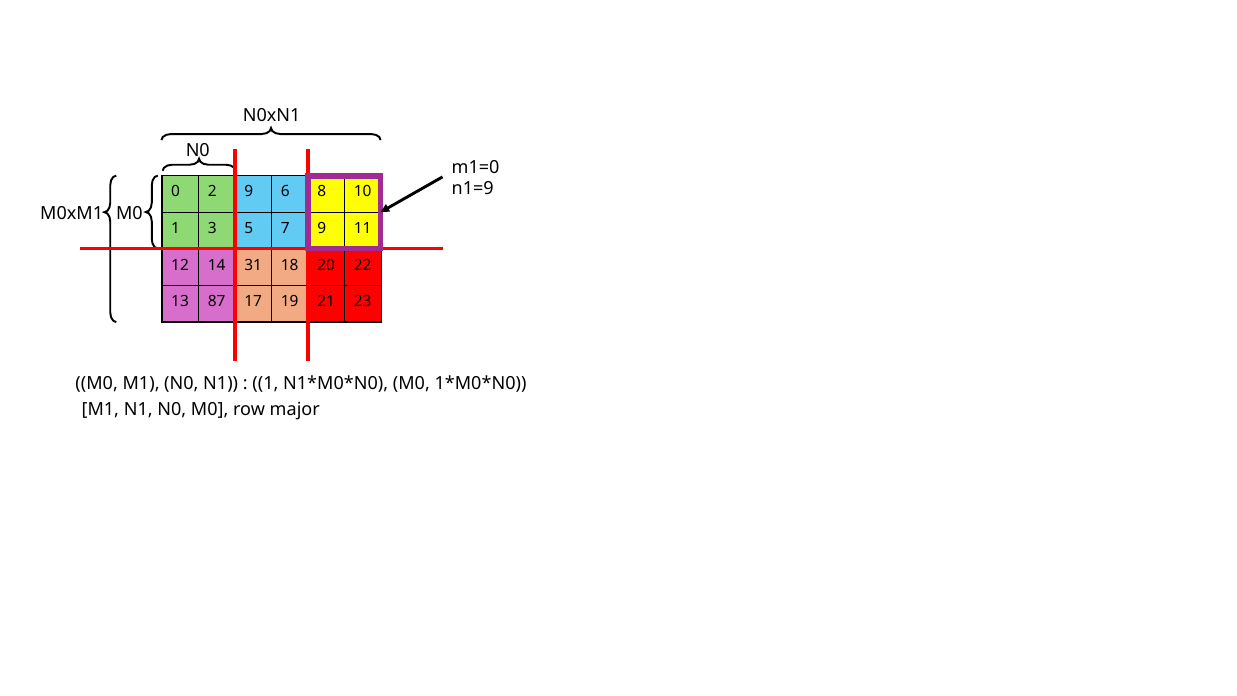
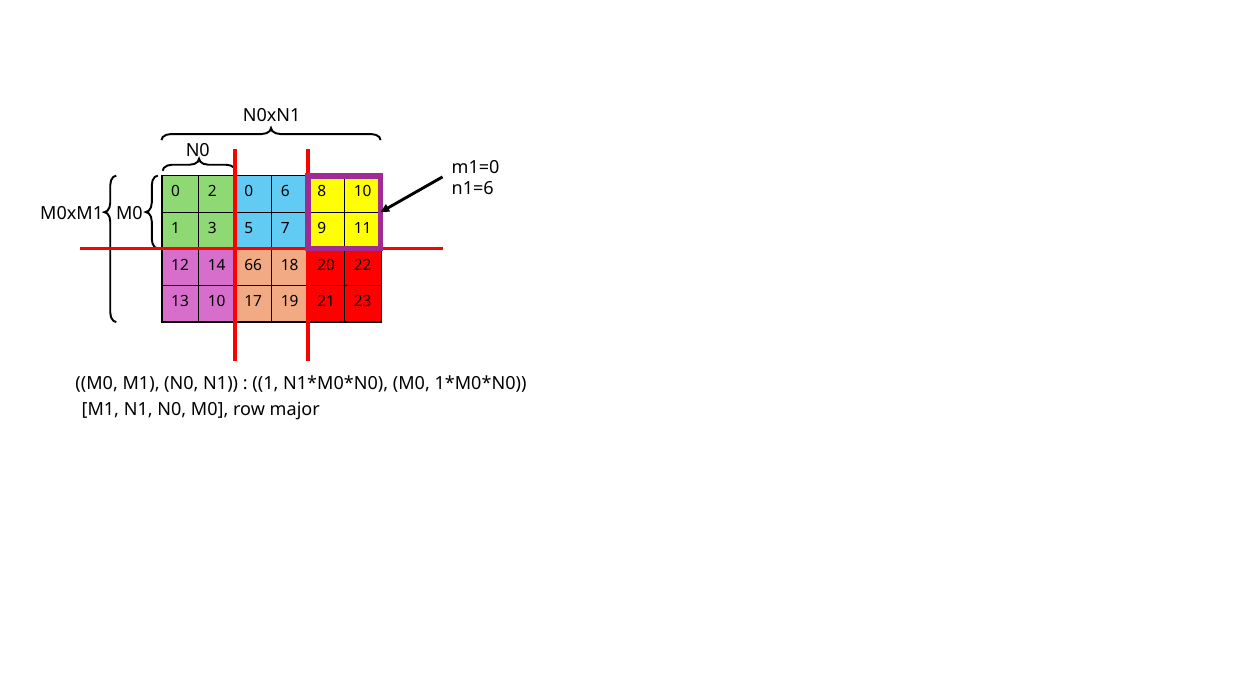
n1=9: n1=9 -> n1=6
2 9: 9 -> 0
31: 31 -> 66
13 87: 87 -> 10
